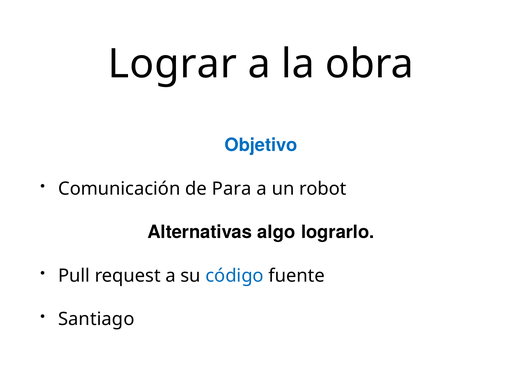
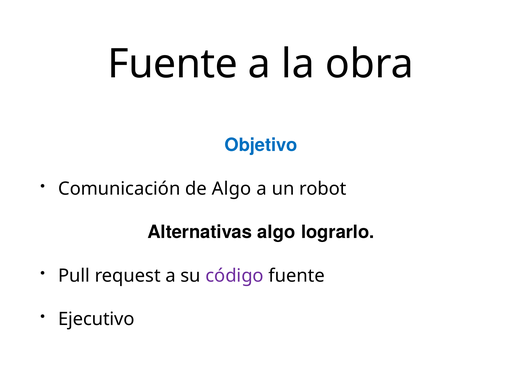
Lograr at (172, 64): Lograr -> Fuente
de Para: Para -> Algo
código colour: blue -> purple
Santiago: Santiago -> Ejecutivo
